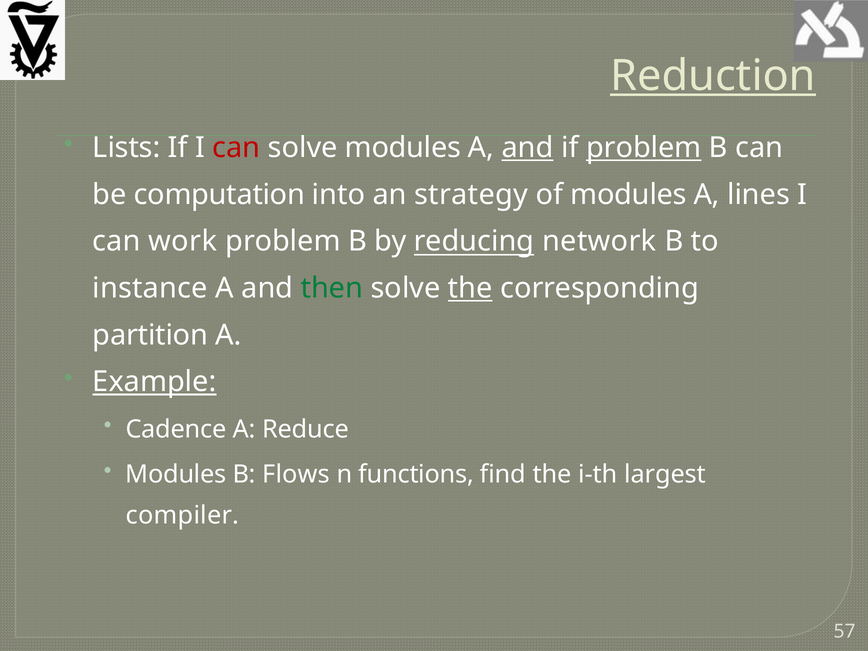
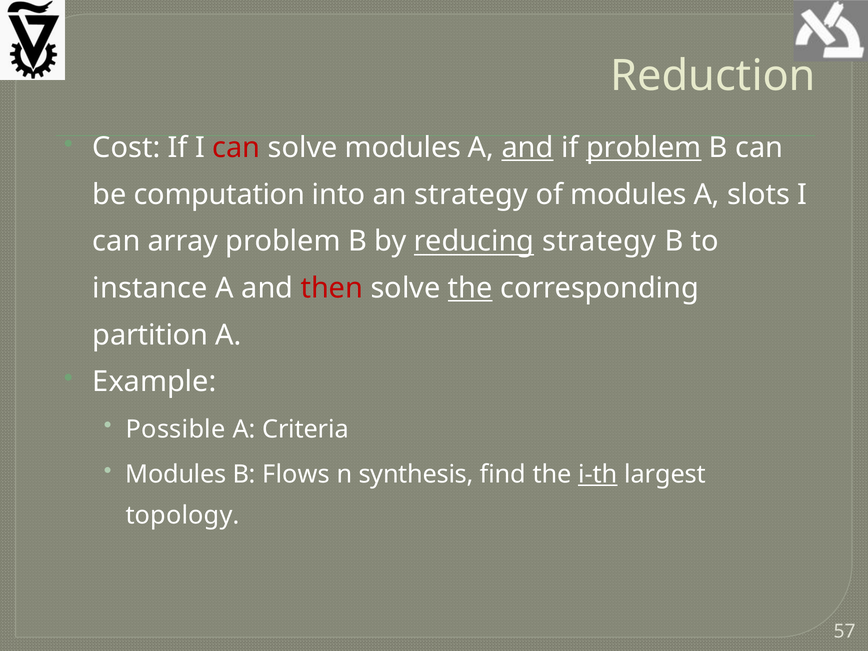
Reduction underline: present -> none
Lists: Lists -> Cost
lines: lines -> slots
work: work -> array
reducing network: network -> strategy
then colour: green -> red
Example underline: present -> none
Cadence: Cadence -> Possible
Reduce: Reduce -> Criteria
functions: functions -> synthesis
i-th underline: none -> present
compiler: compiler -> topology
